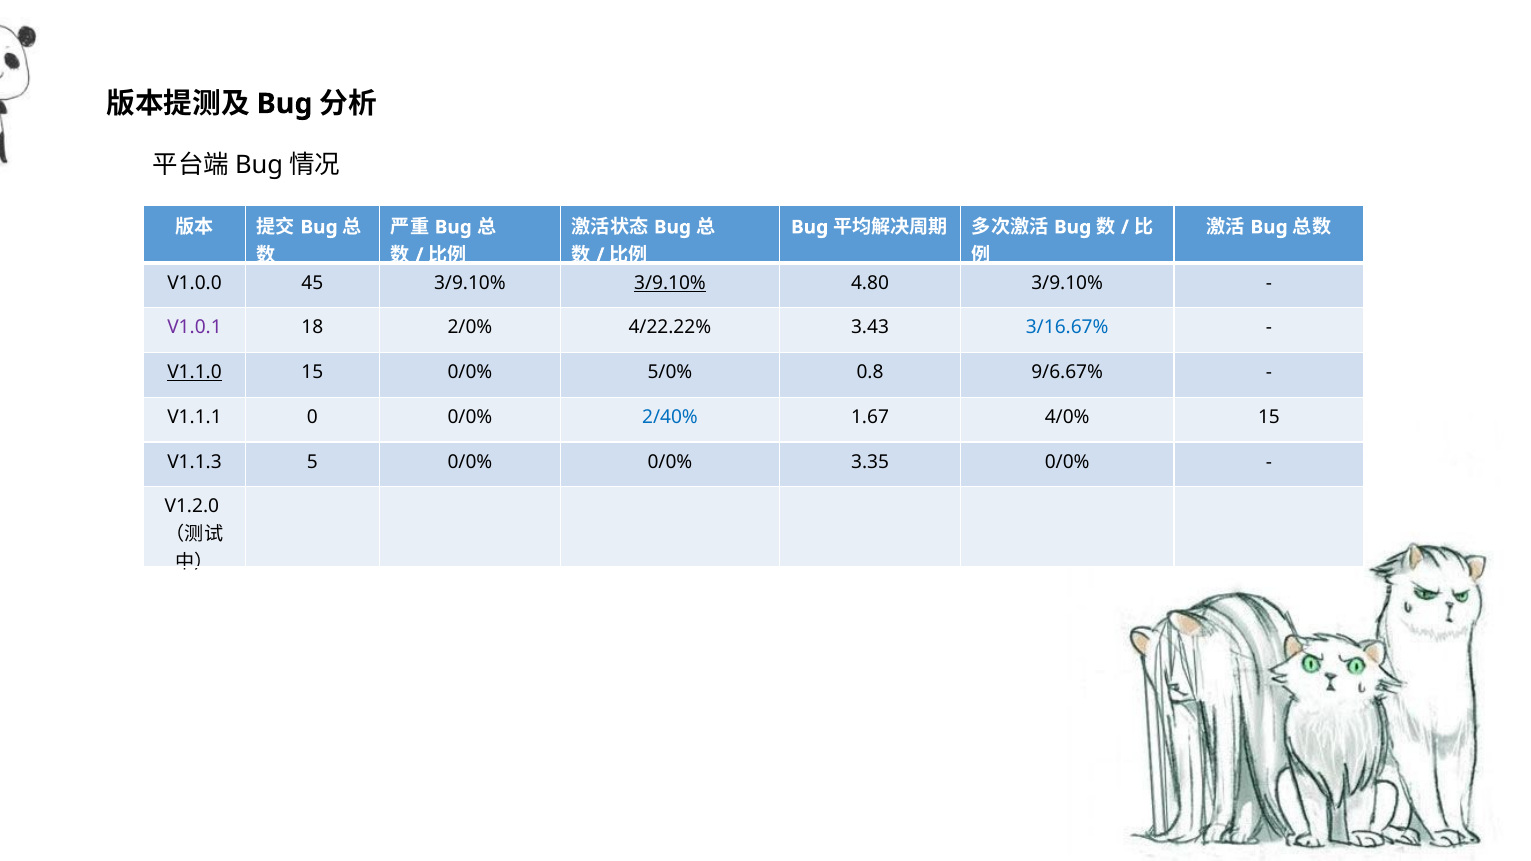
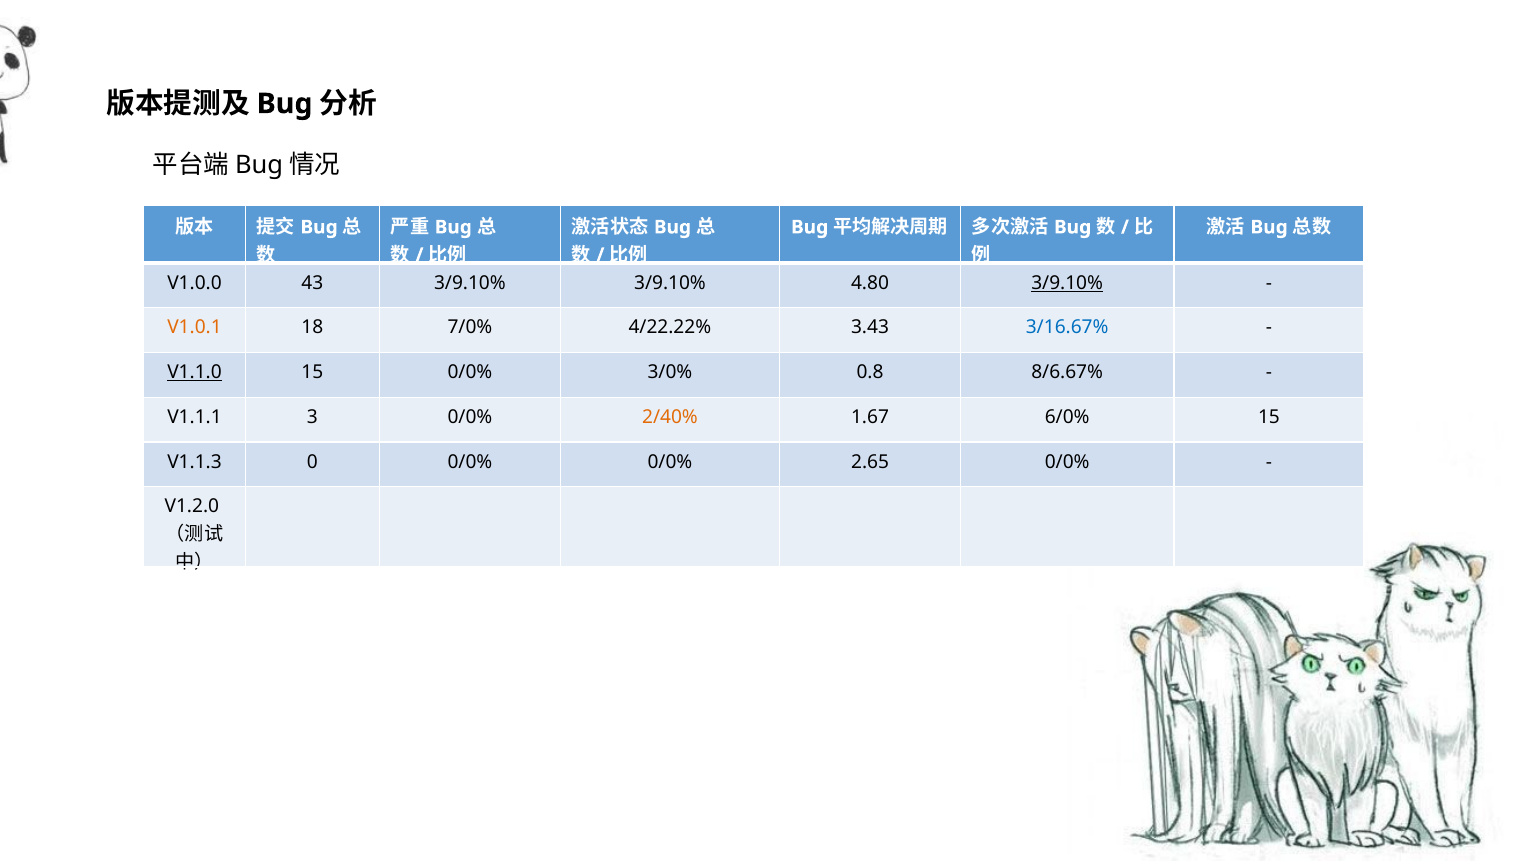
45: 45 -> 43
3/9.10% at (670, 283) underline: present -> none
3/9.10% at (1067, 283) underline: none -> present
V1.0.1 colour: purple -> orange
2/0%: 2/0% -> 7/0%
5/0%: 5/0% -> 3/0%
9/6.67%: 9/6.67% -> 8/6.67%
0: 0 -> 3
2/40% colour: blue -> orange
4/0%: 4/0% -> 6/0%
5: 5 -> 0
3.35: 3.35 -> 2.65
